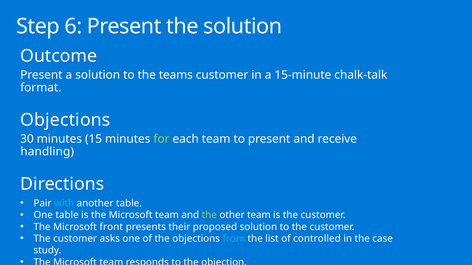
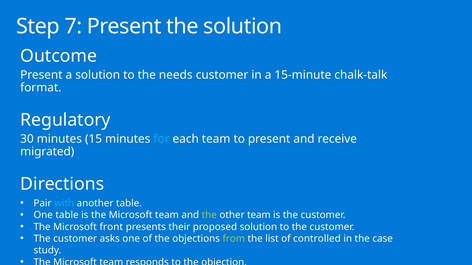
6: 6 -> 7
teams: teams -> needs
Objections at (65, 120): Objections -> Regulatory
for colour: light green -> light blue
handling: handling -> migrated
from colour: light blue -> light green
